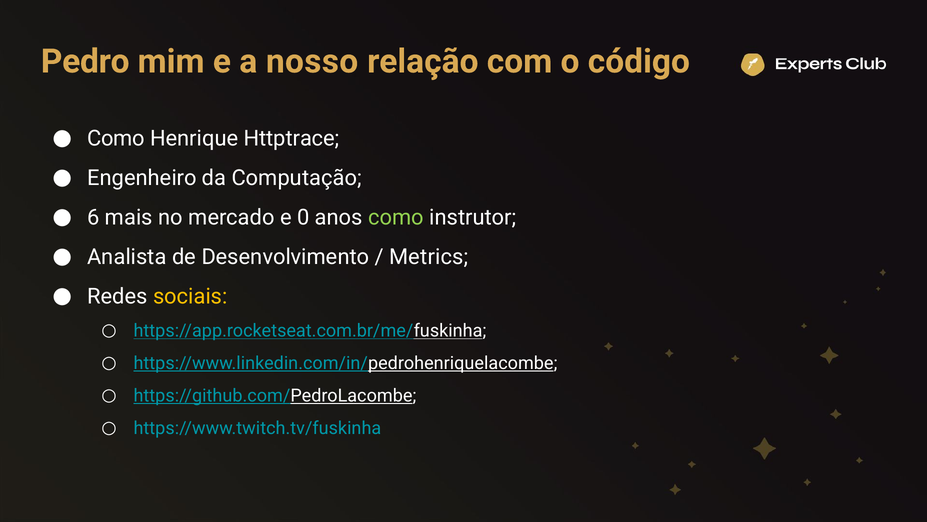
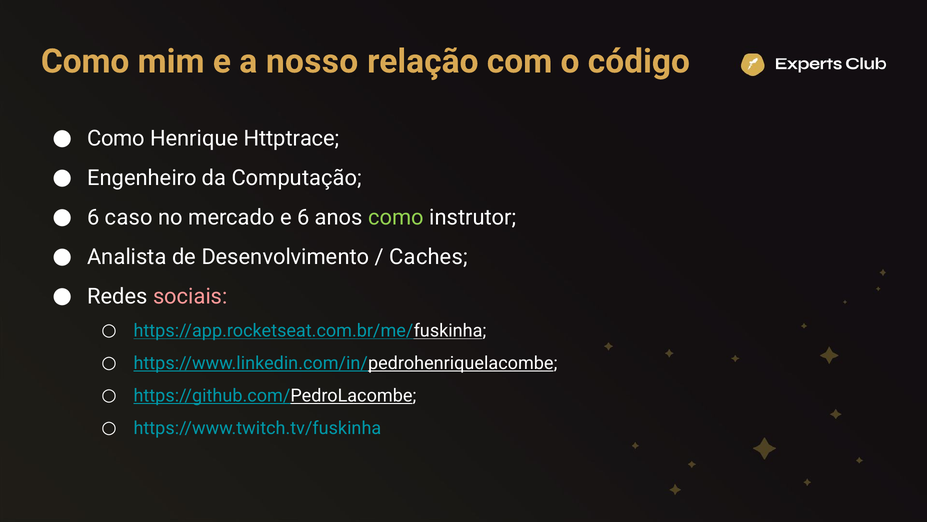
Pedro at (85, 61): Pedro -> Como
mais: mais -> caso
e 0: 0 -> 6
Metrics: Metrics -> Caches
sociais colour: yellow -> pink
